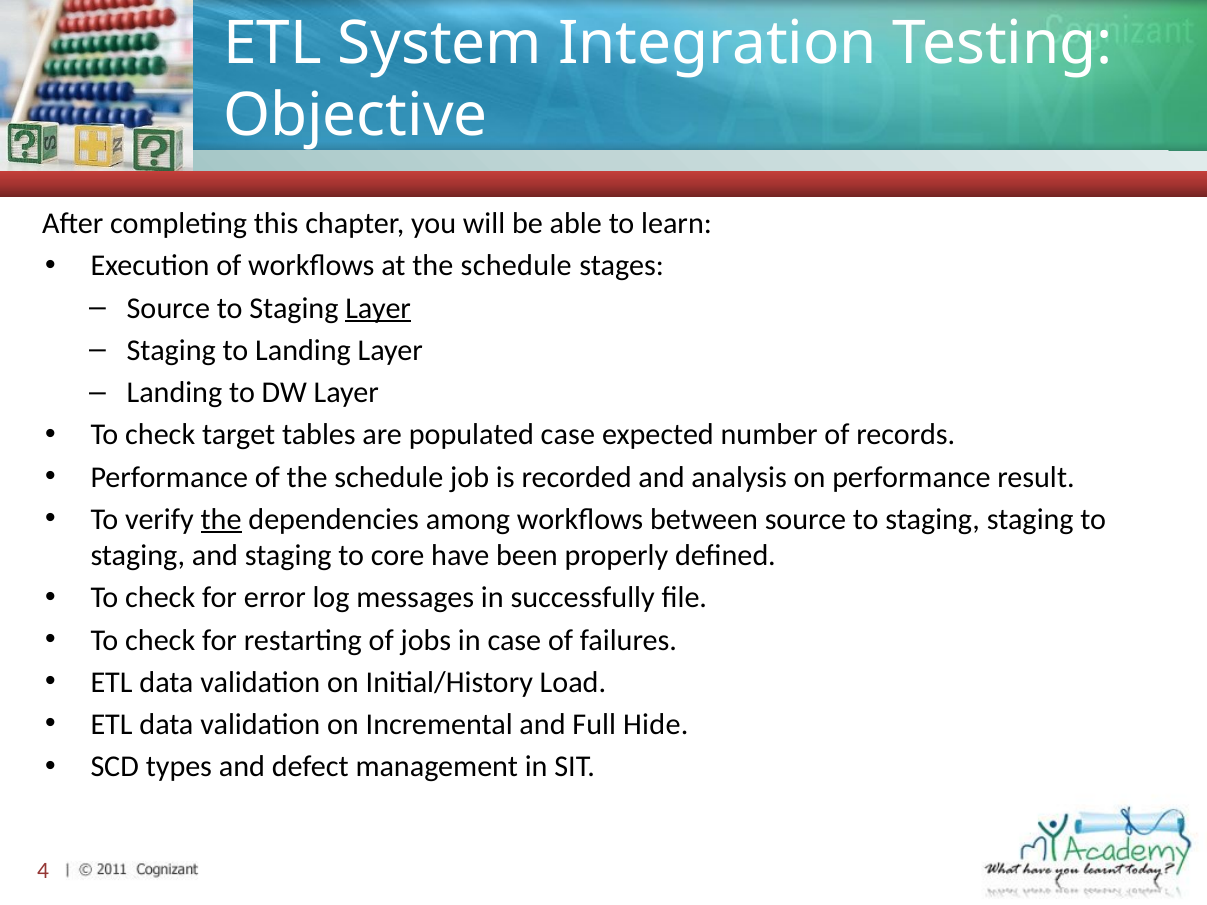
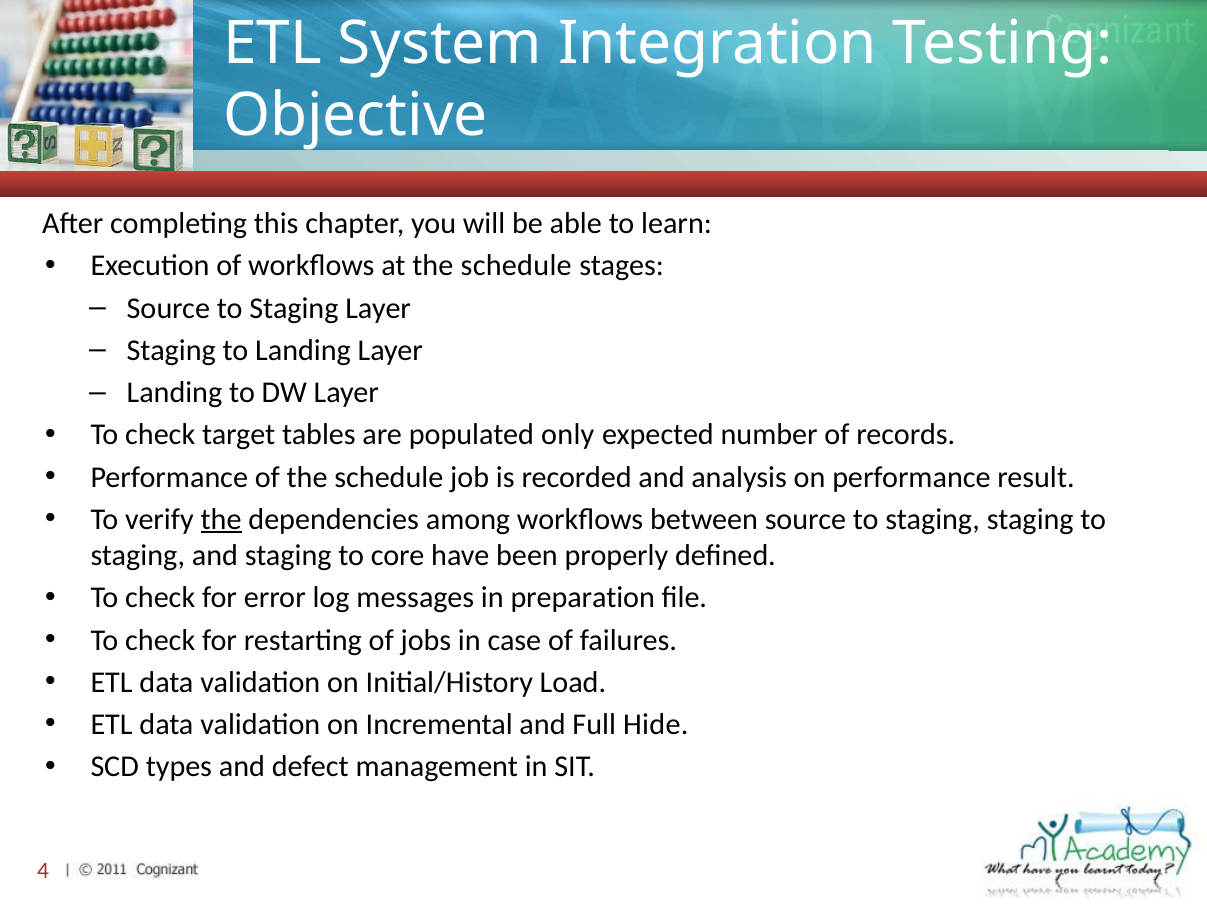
Layer at (378, 308) underline: present -> none
populated case: case -> only
successfully: successfully -> preparation
